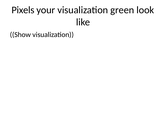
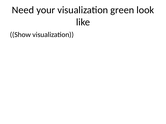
Pixels: Pixels -> Need
